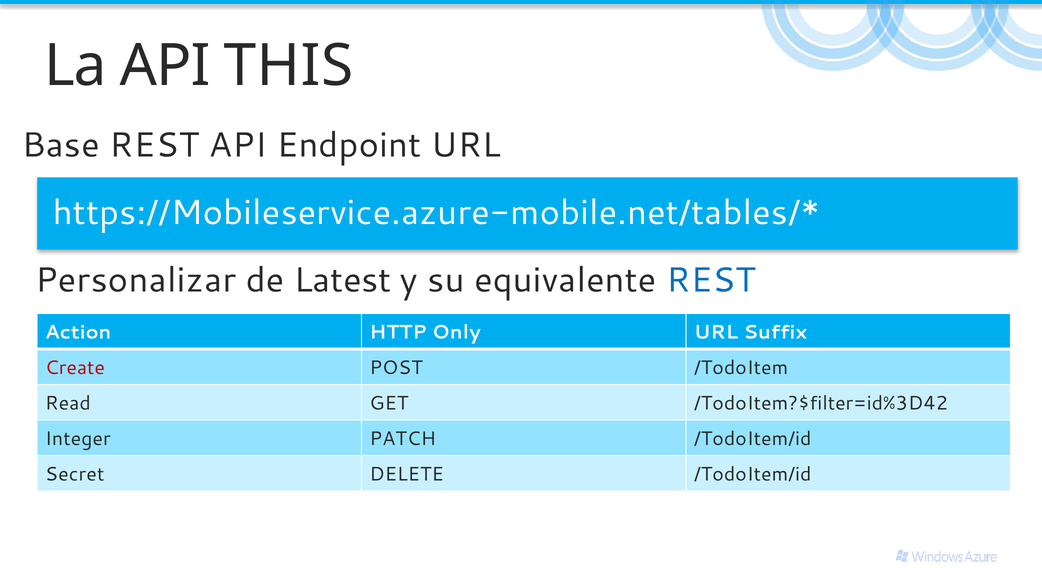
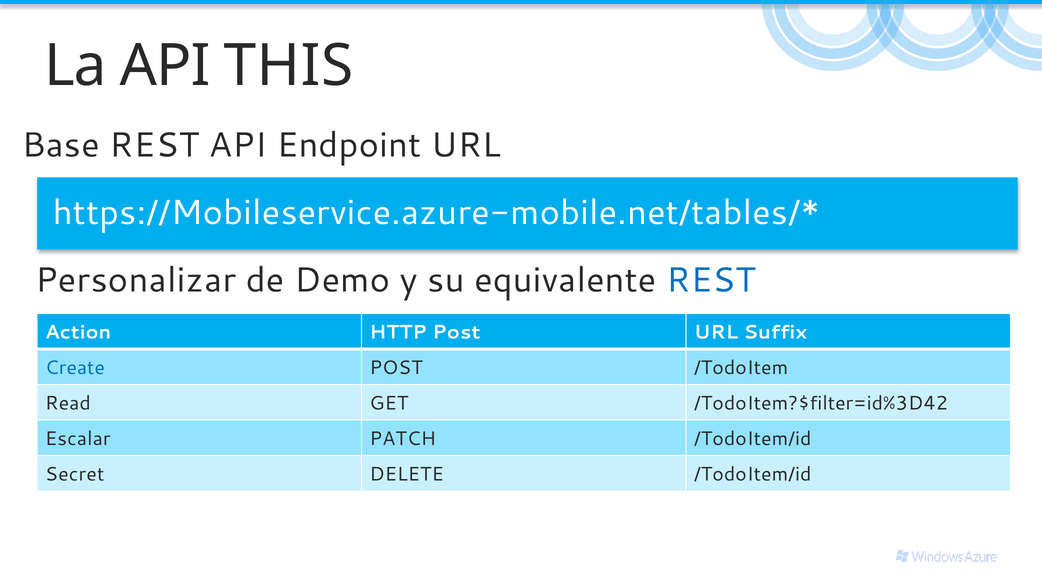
Latest: Latest -> Demo
HTTP Only: Only -> Post
Create colour: red -> blue
Integer: Integer -> Escalar
